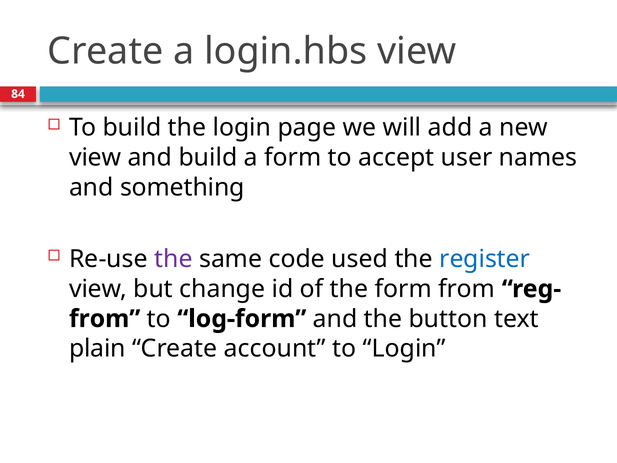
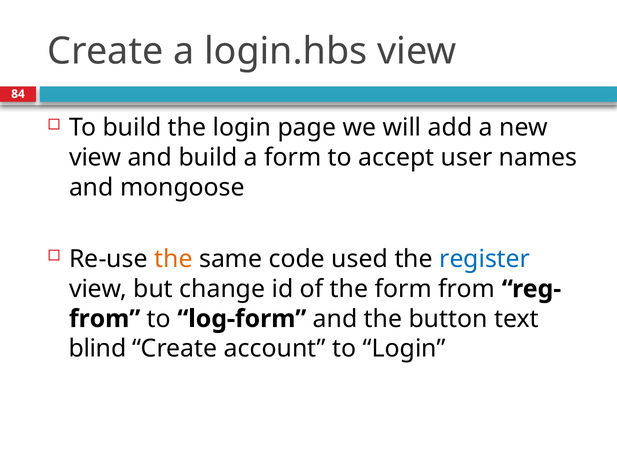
something: something -> mongoose
the at (173, 259) colour: purple -> orange
plain: plain -> blind
